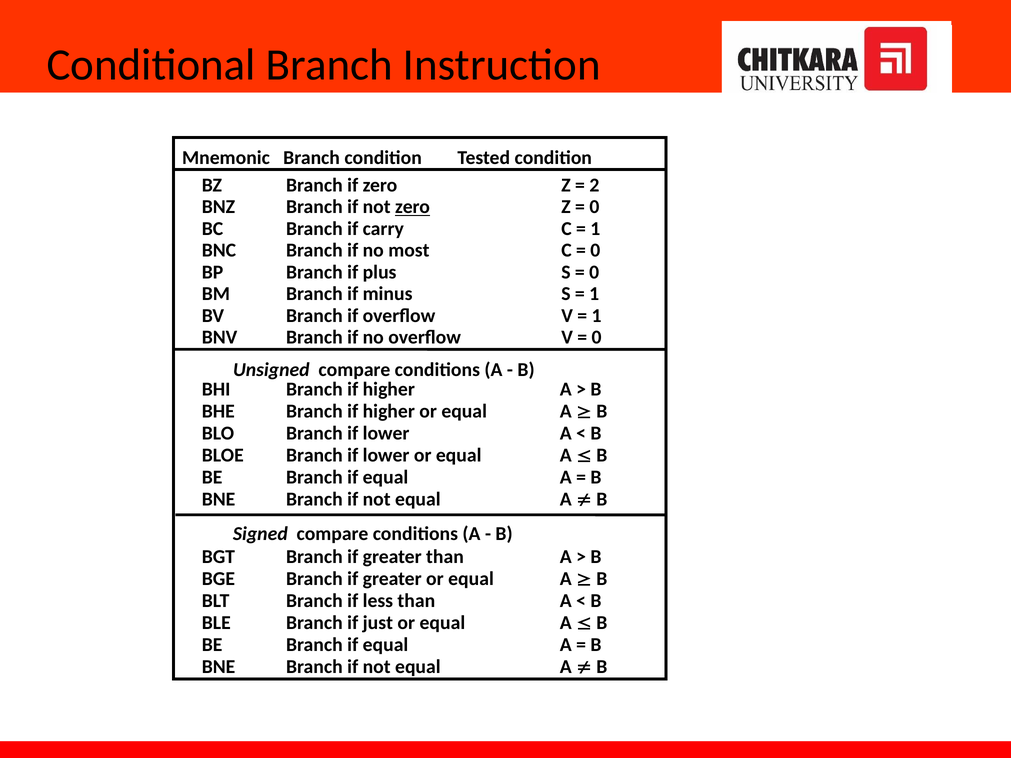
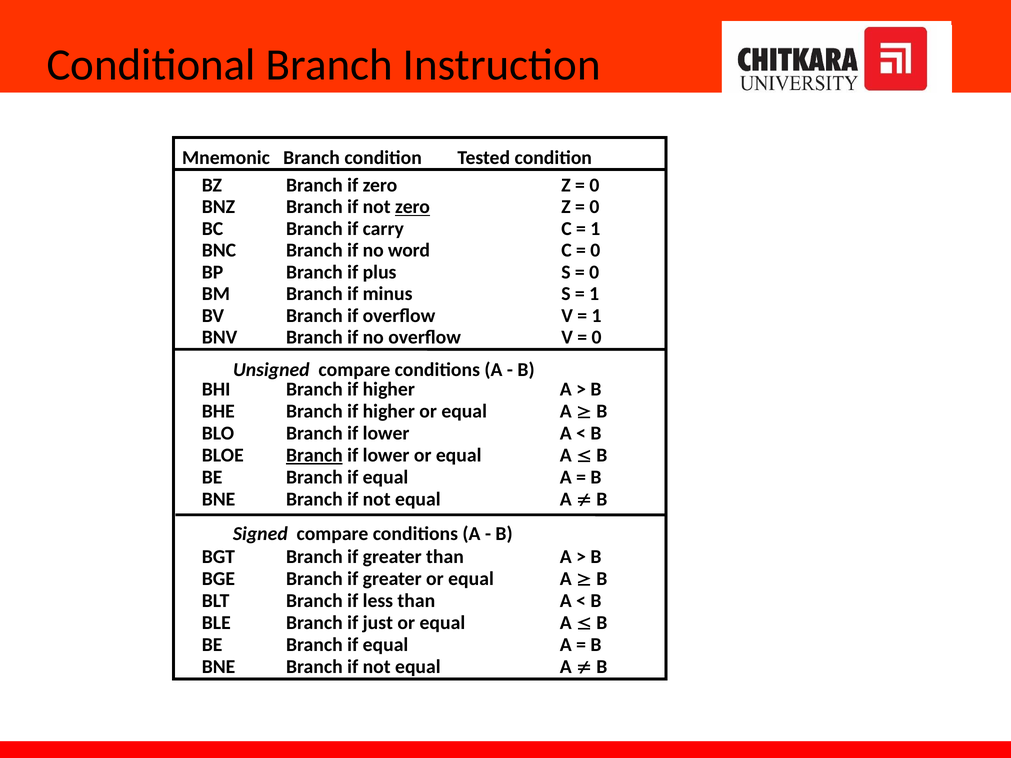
2 at (594, 185): 2 -> 0
most: most -> word
Branch at (314, 455) underline: none -> present
